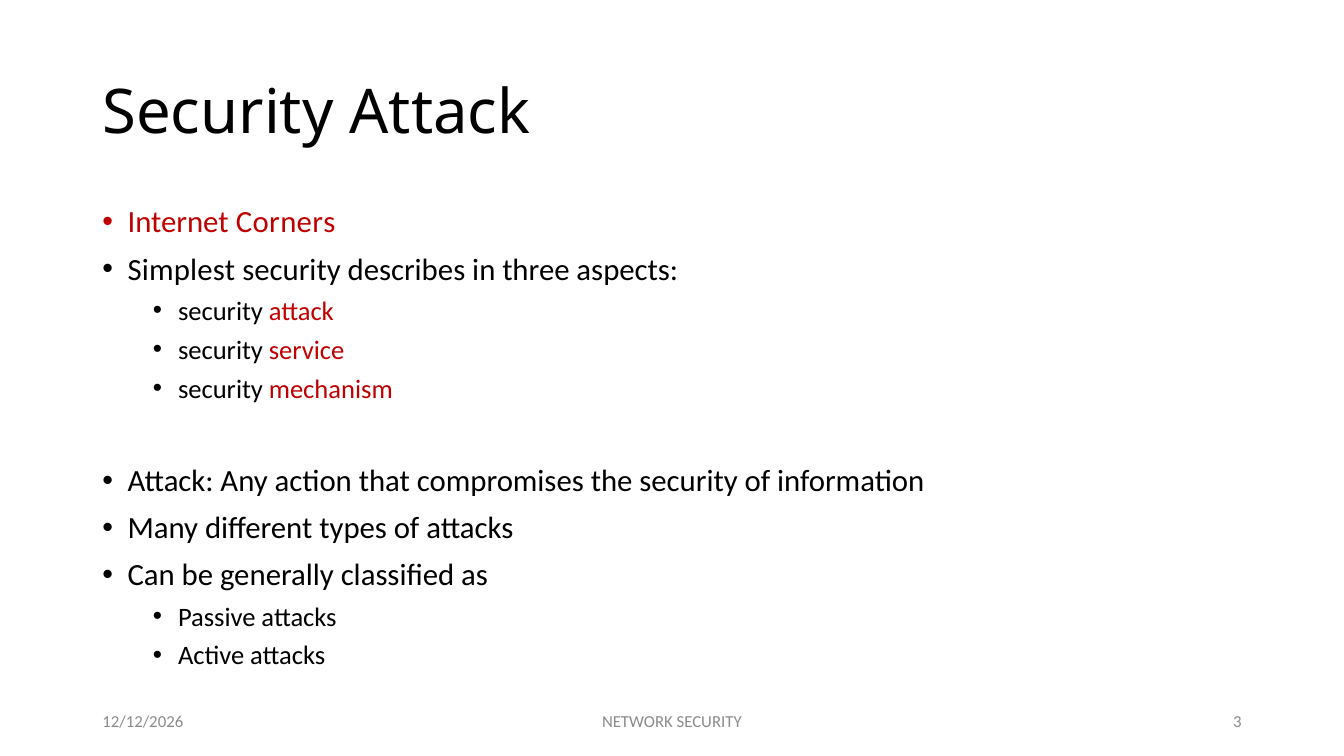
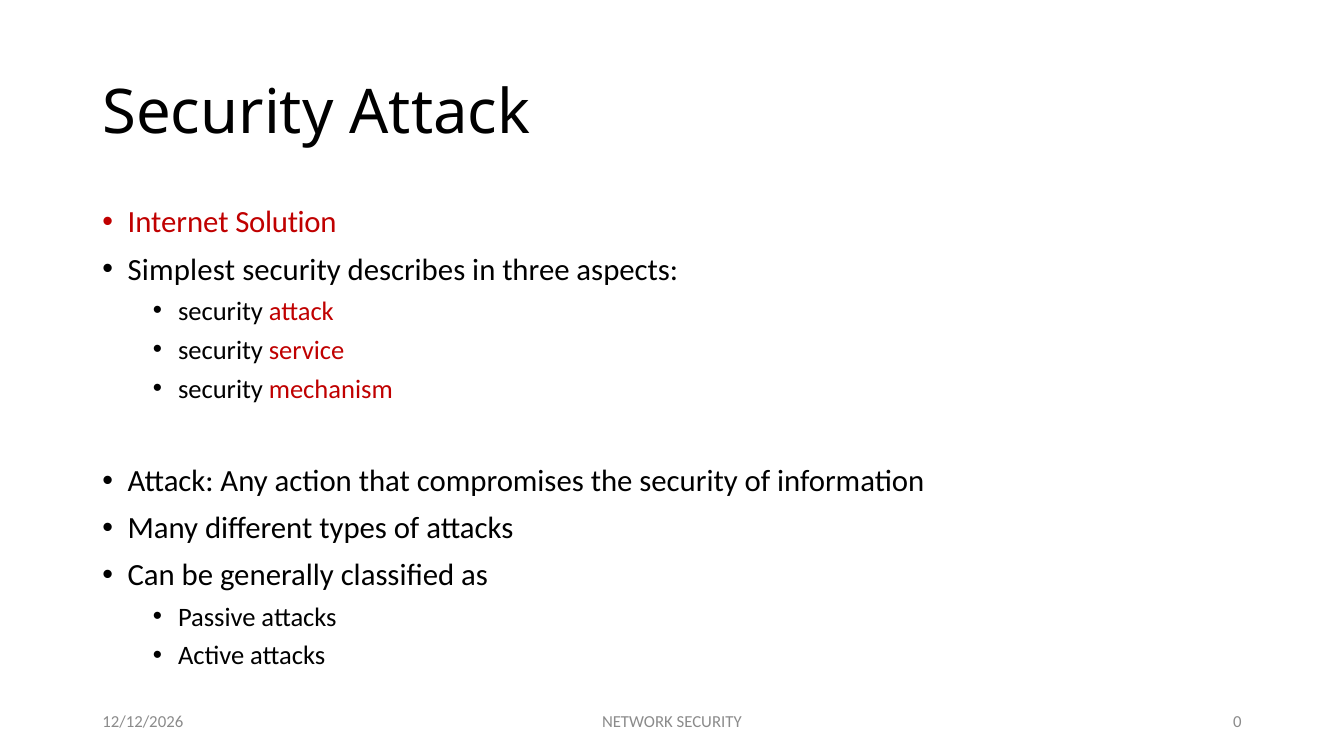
Corners: Corners -> Solution
3: 3 -> 0
